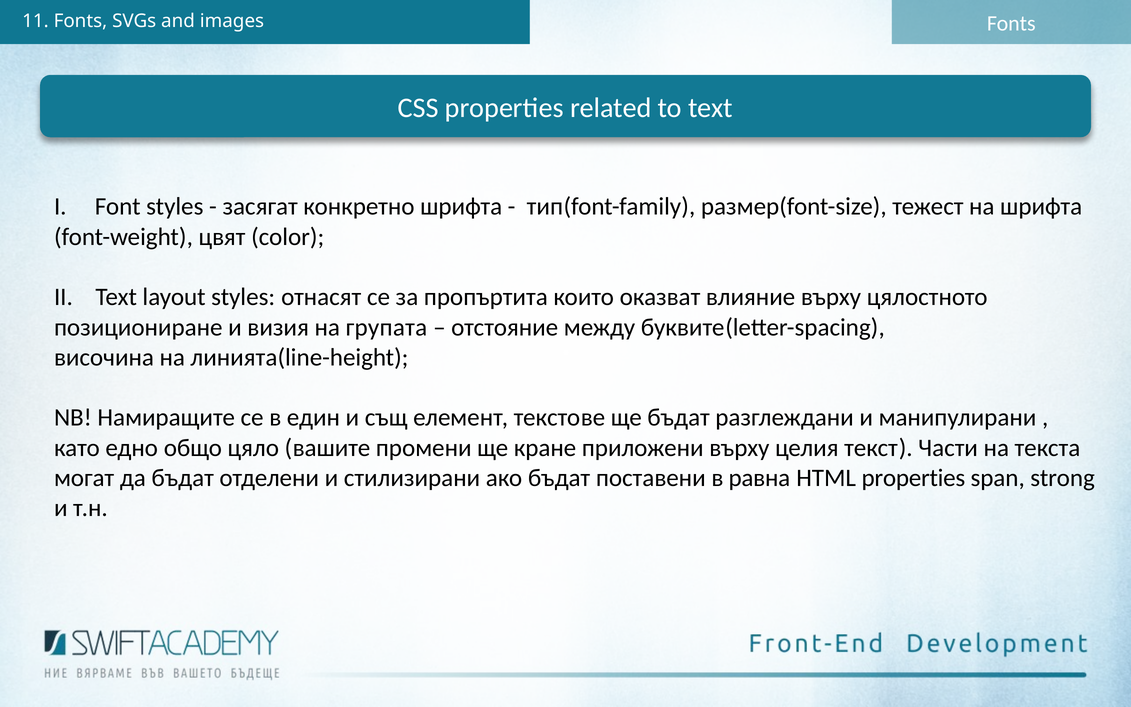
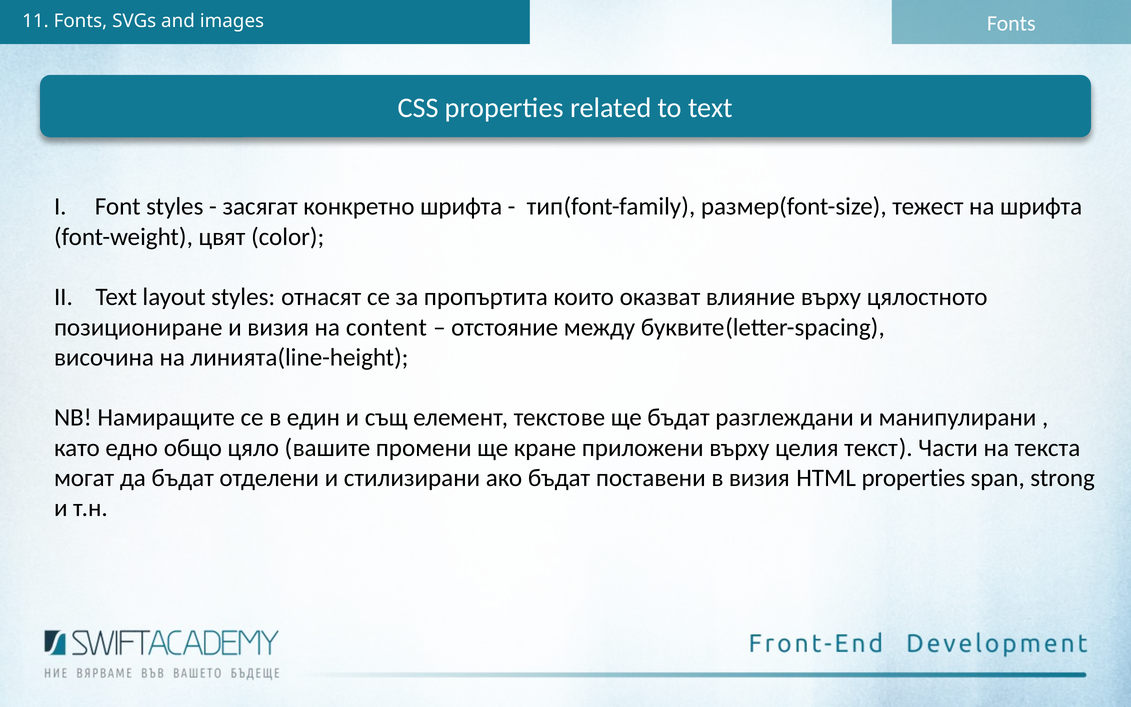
групата: групата -> content
в равна: равна -> визия
